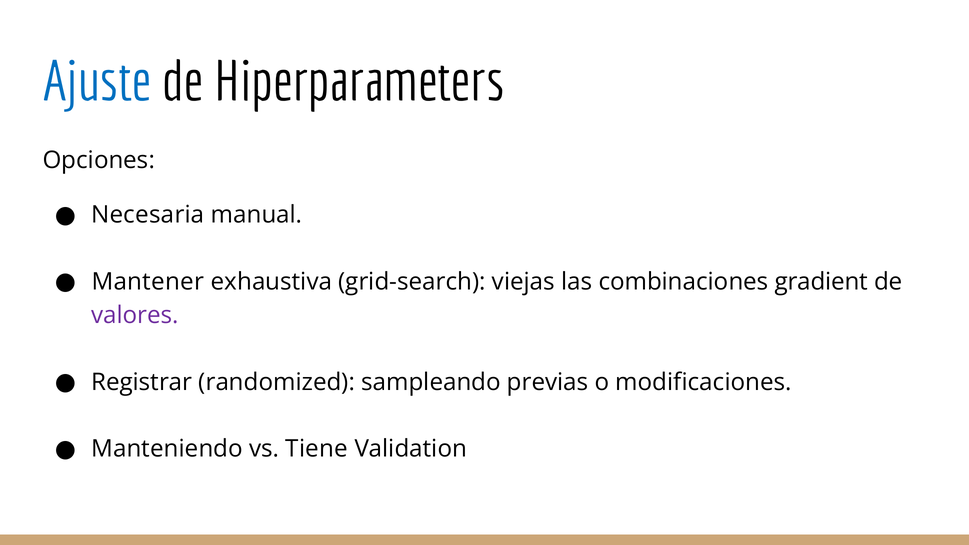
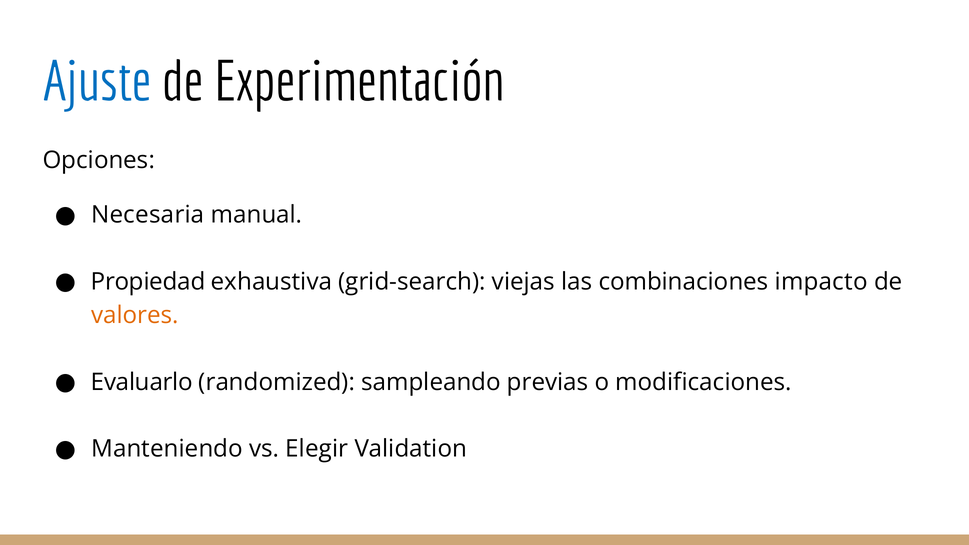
Hiperparameters: Hiperparameters -> Experimentación
Mantener: Mantener -> Propiedad
gradient: gradient -> impacto
valores colour: purple -> orange
Registrar: Registrar -> Evaluarlo
Tiene: Tiene -> Elegir
